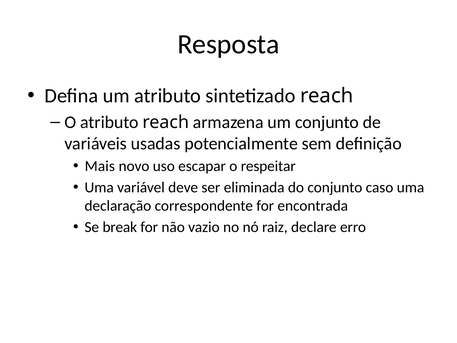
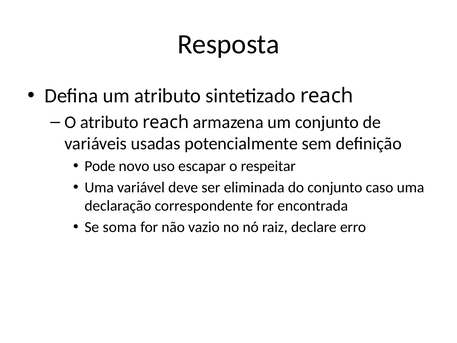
Mais: Mais -> Pode
break: break -> soma
